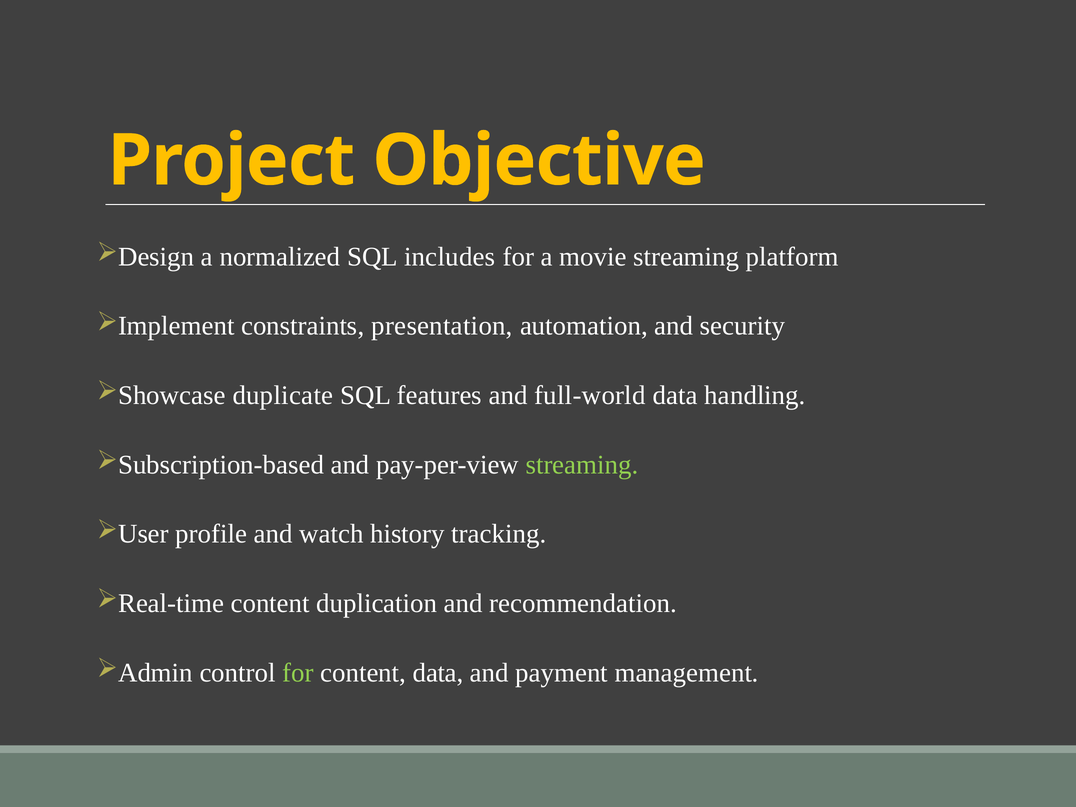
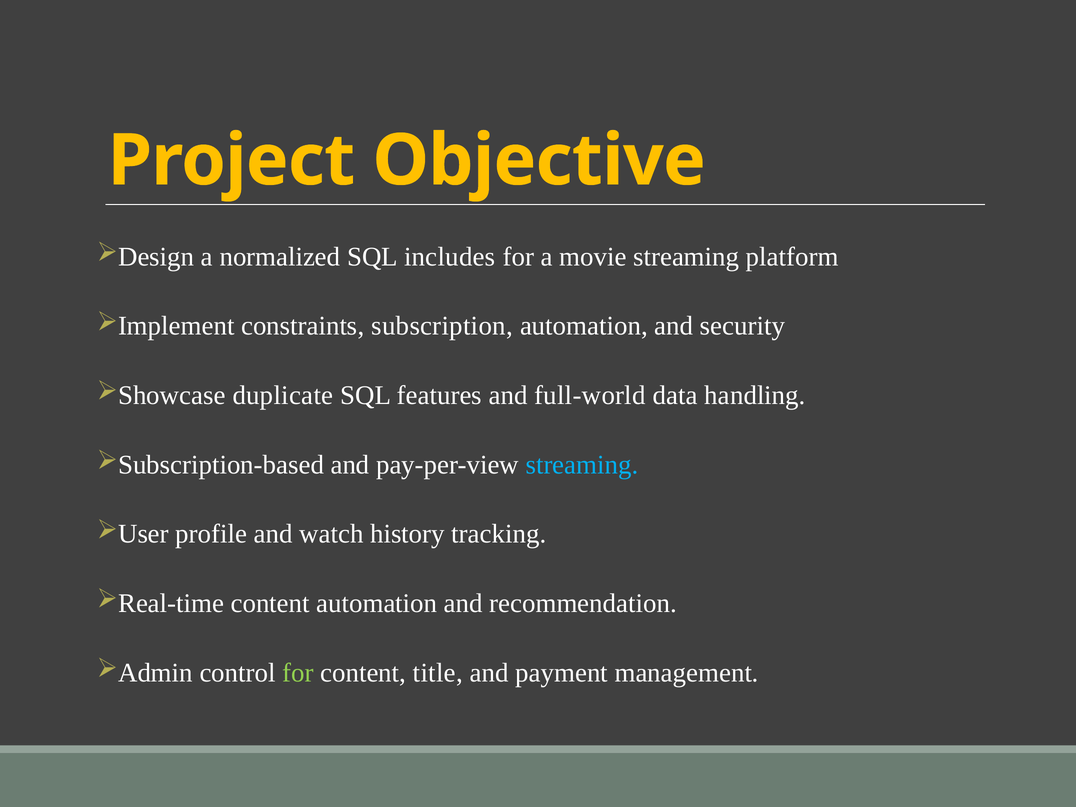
presentation: presentation -> subscription
streaming at (582, 465) colour: light green -> light blue
content duplication: duplication -> automation
content data: data -> title
